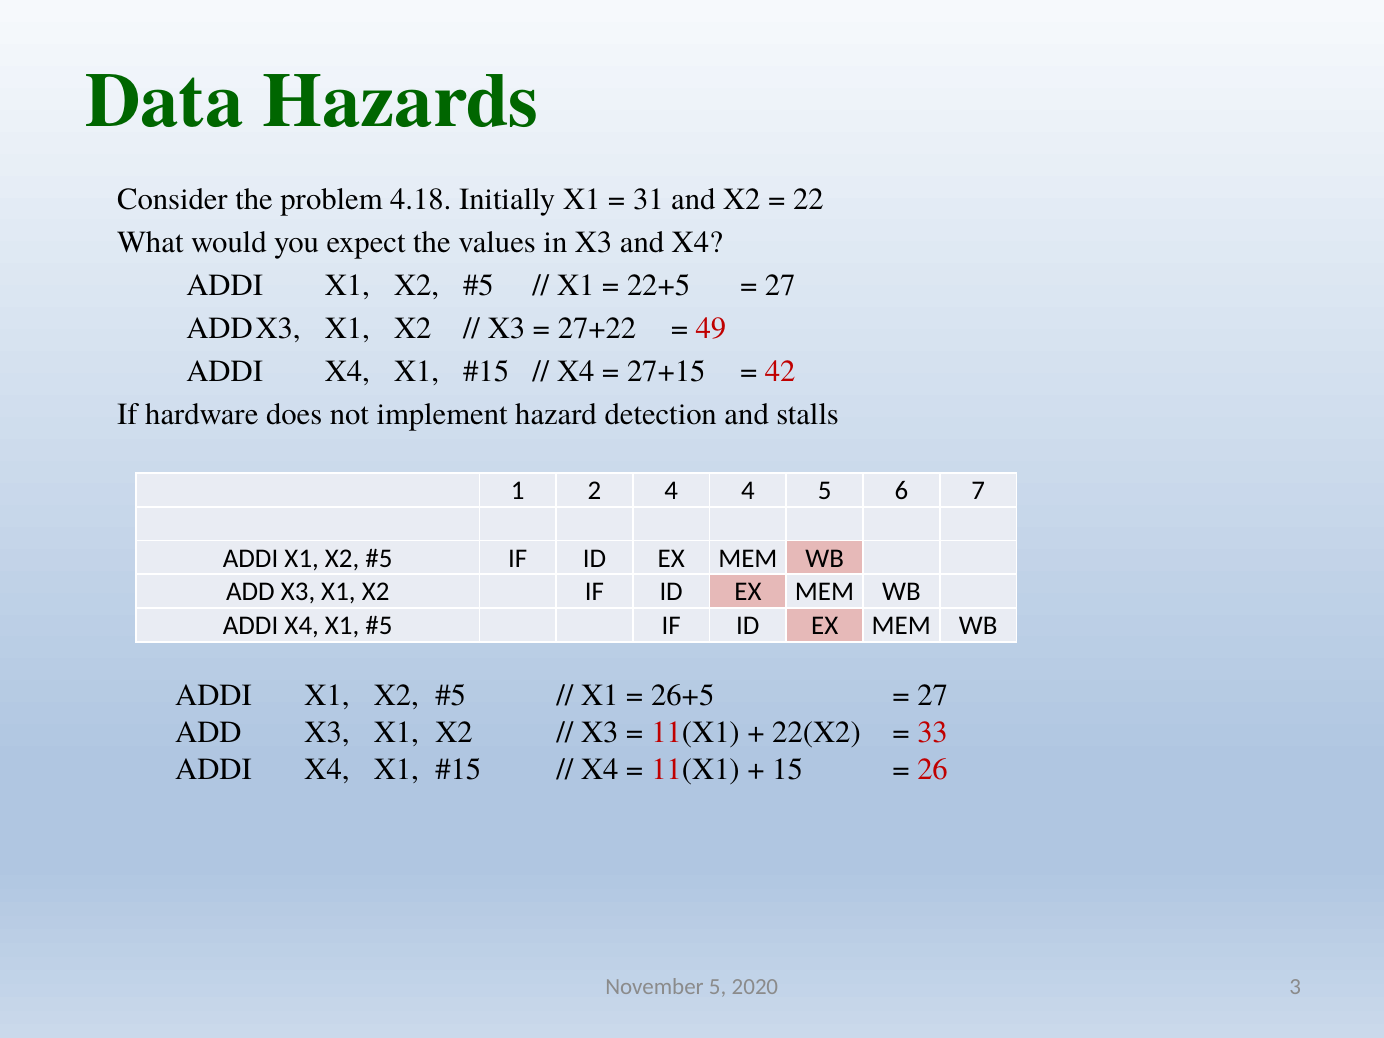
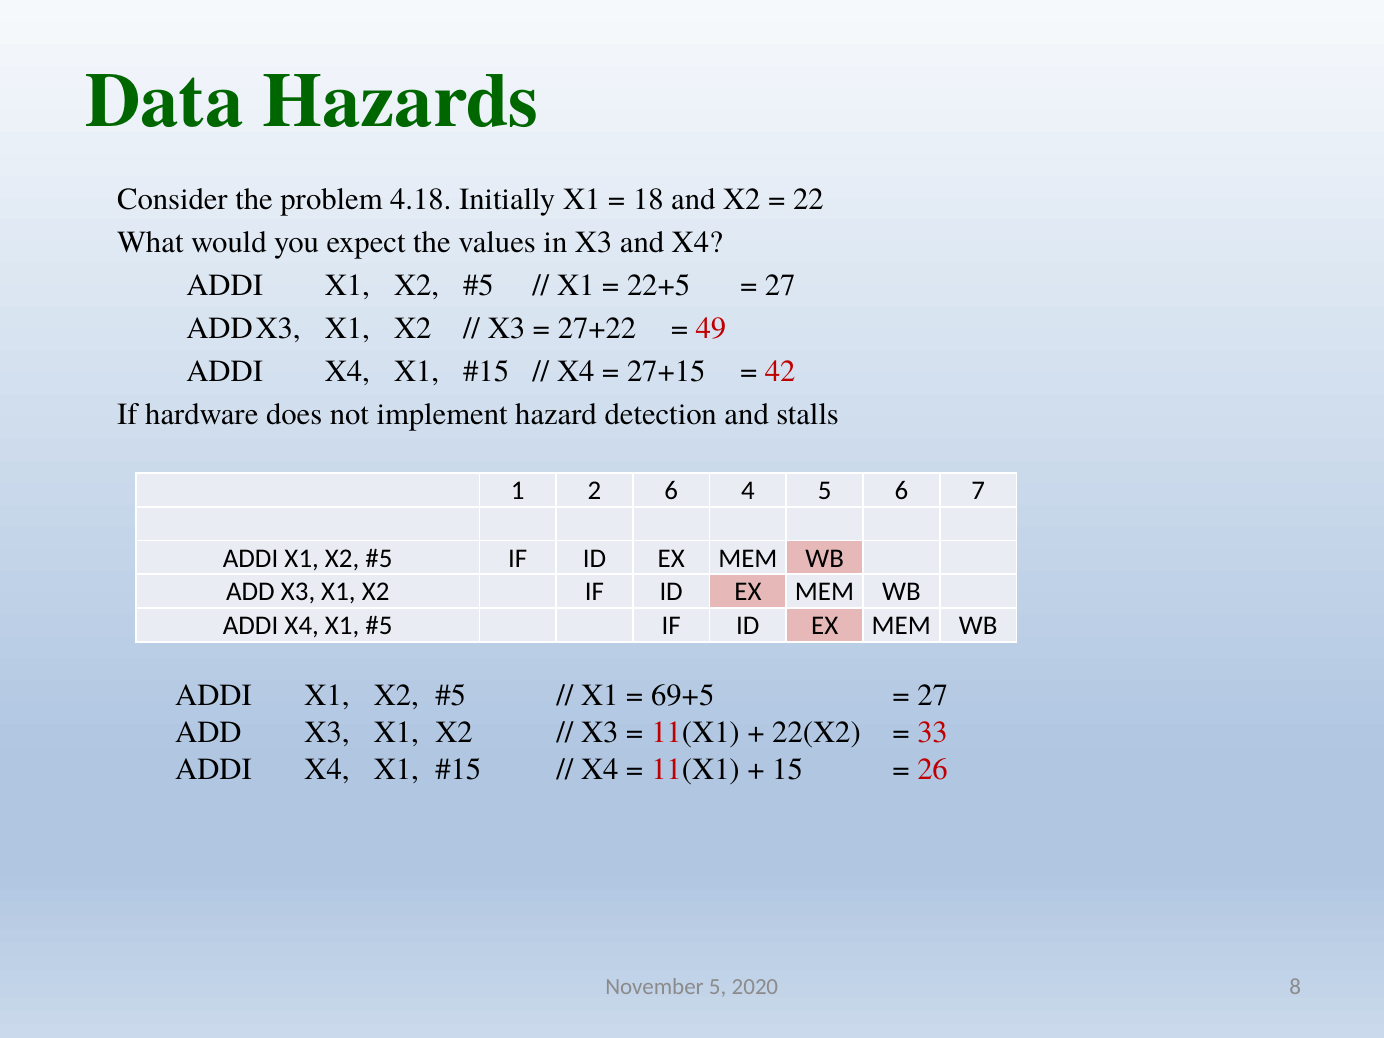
31: 31 -> 18
2 4: 4 -> 6
26+5: 26+5 -> 69+5
3: 3 -> 8
